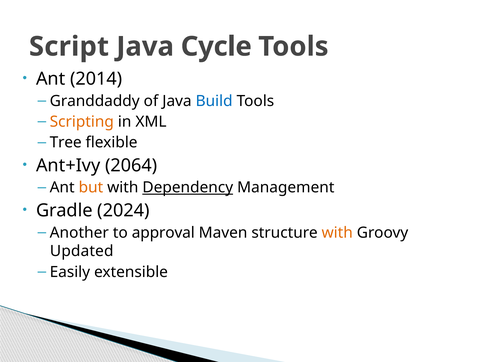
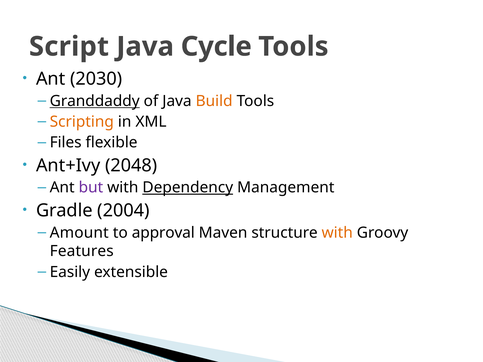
2014: 2014 -> 2030
Granddaddy underline: none -> present
Build colour: blue -> orange
Tree: Tree -> Files
2064: 2064 -> 2048
but colour: orange -> purple
2024: 2024 -> 2004
Another: Another -> Amount
Updated: Updated -> Features
